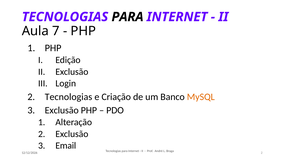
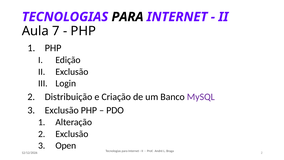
Tecnologias at (68, 97): Tecnologias -> Distribuição
MySQL colour: orange -> purple
Email: Email -> Open
